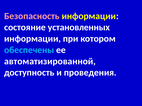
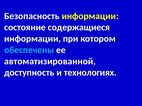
Безопасность colour: pink -> white
установленных: установленных -> содержащиеся
проведения: проведения -> технологиях
